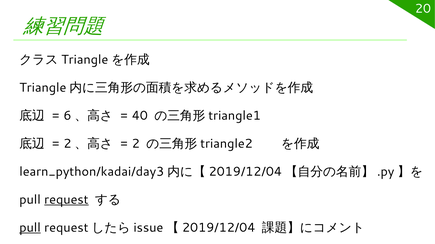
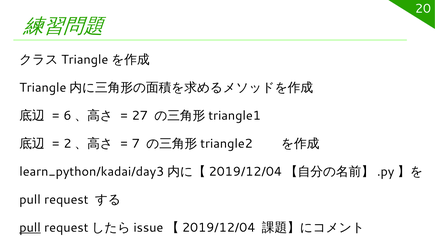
40: 40 -> 27
2: 2 -> 7
request underline: present -> none
